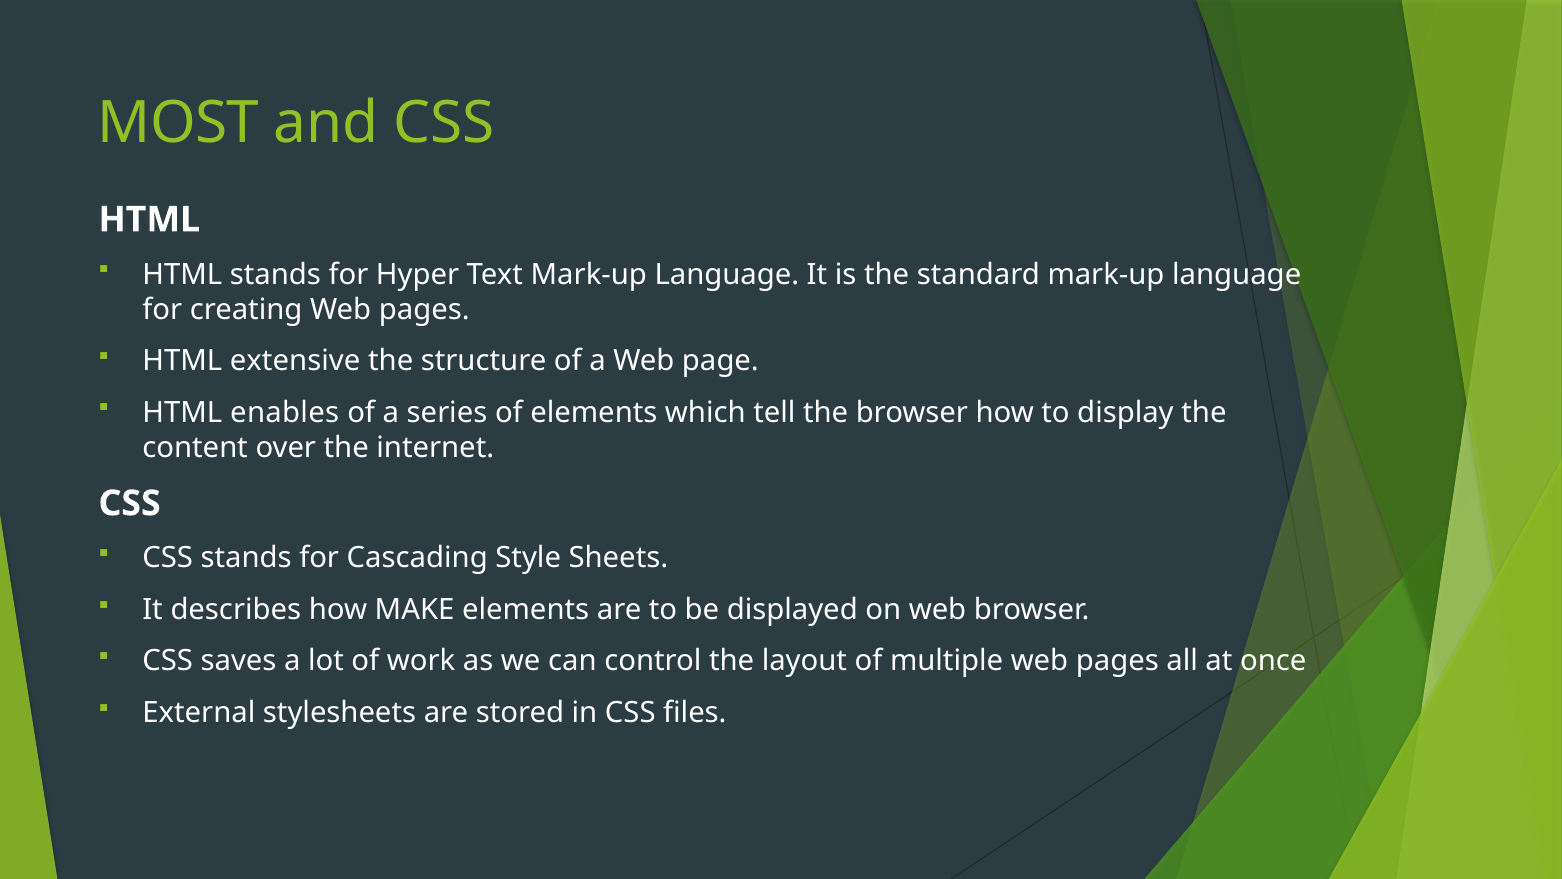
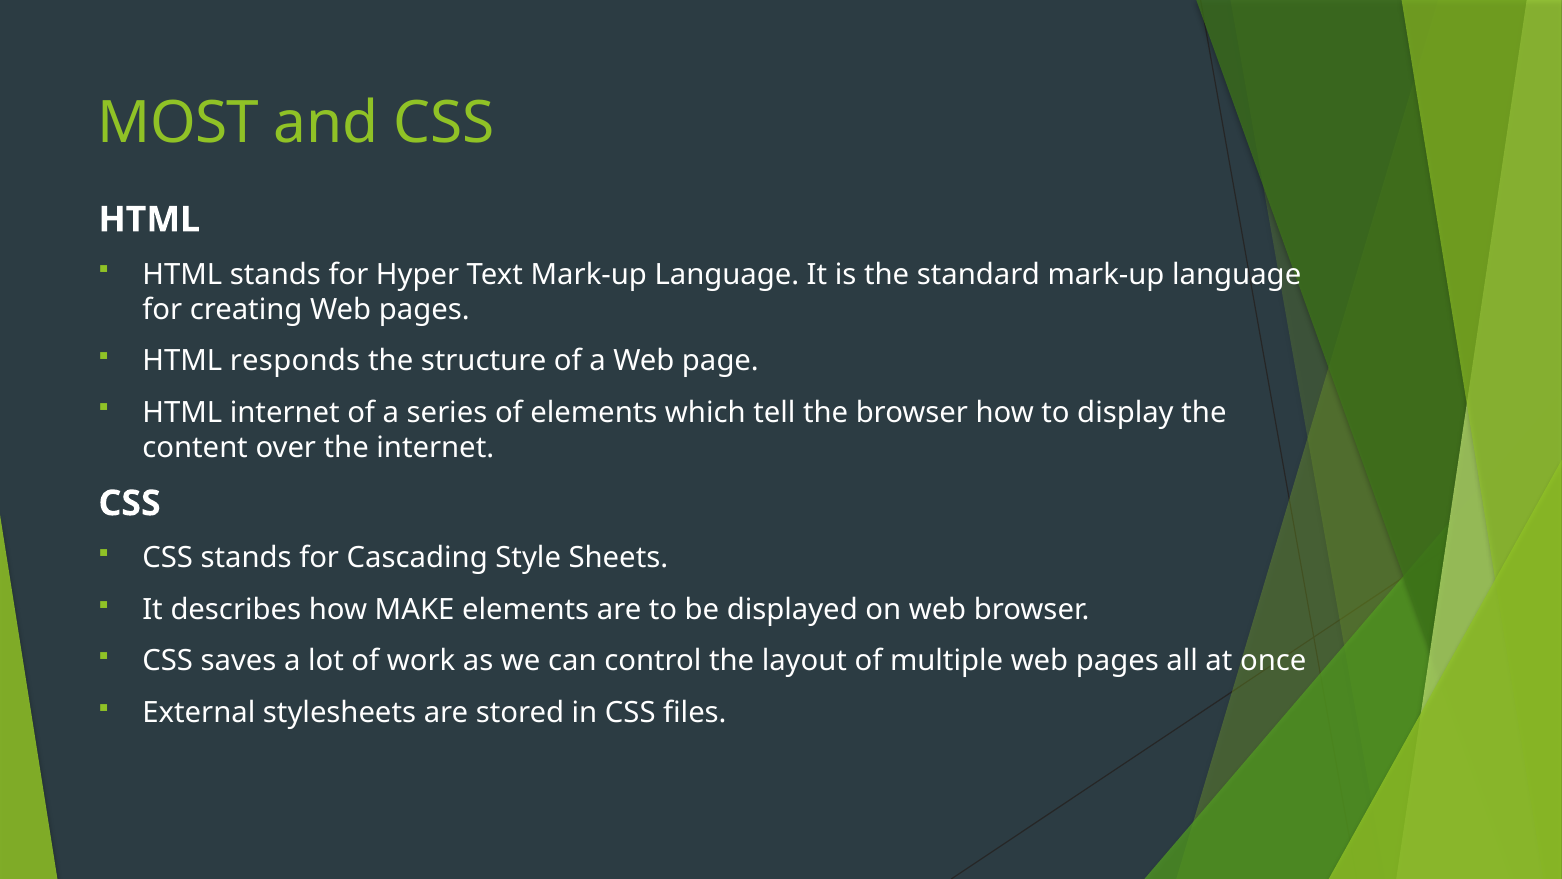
extensive: extensive -> responds
HTML enables: enables -> internet
